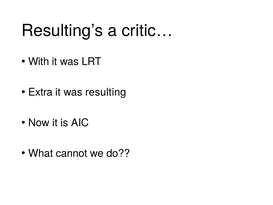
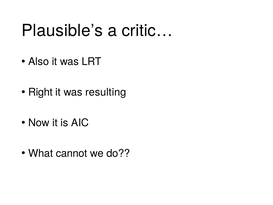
Resulting’s: Resulting’s -> Plausible’s
With: With -> Also
Extra: Extra -> Right
